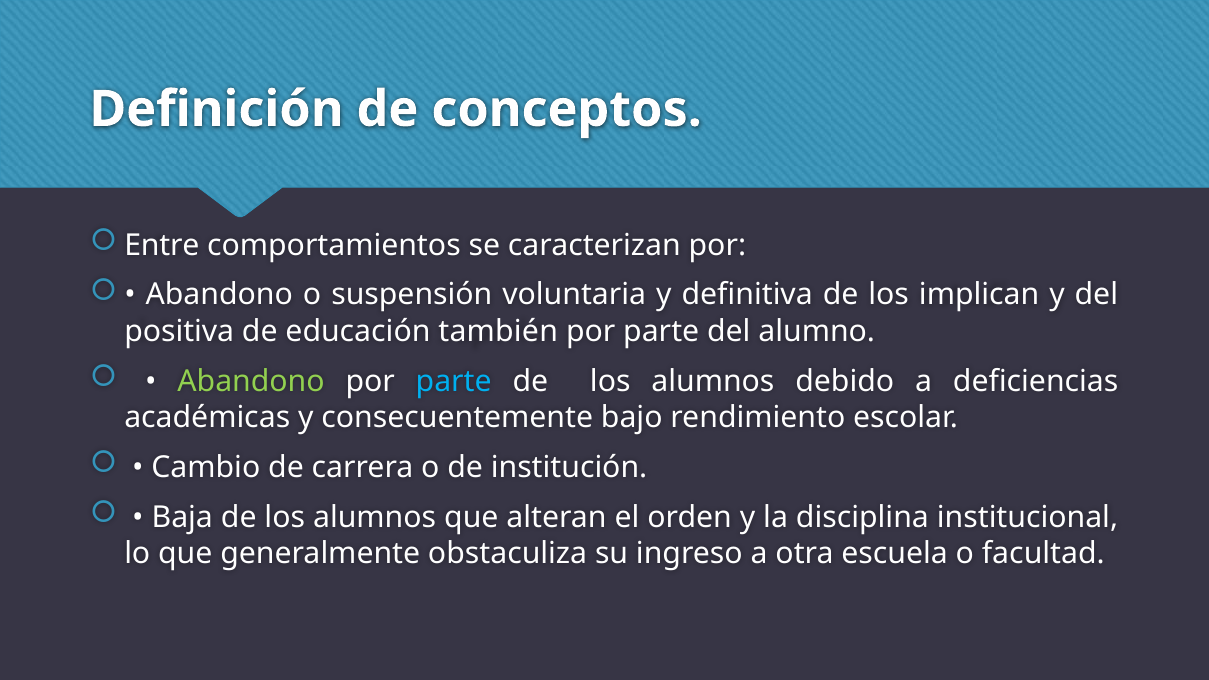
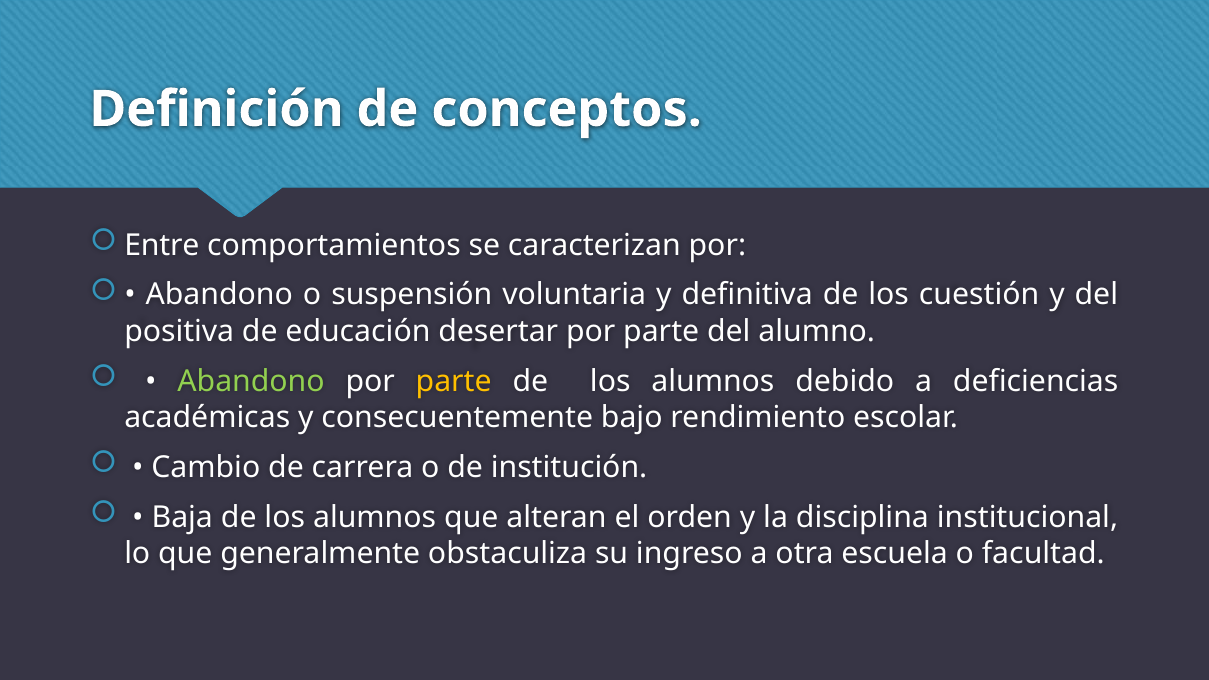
implican: implican -> cuestión
también: también -> desertar
parte at (454, 381) colour: light blue -> yellow
